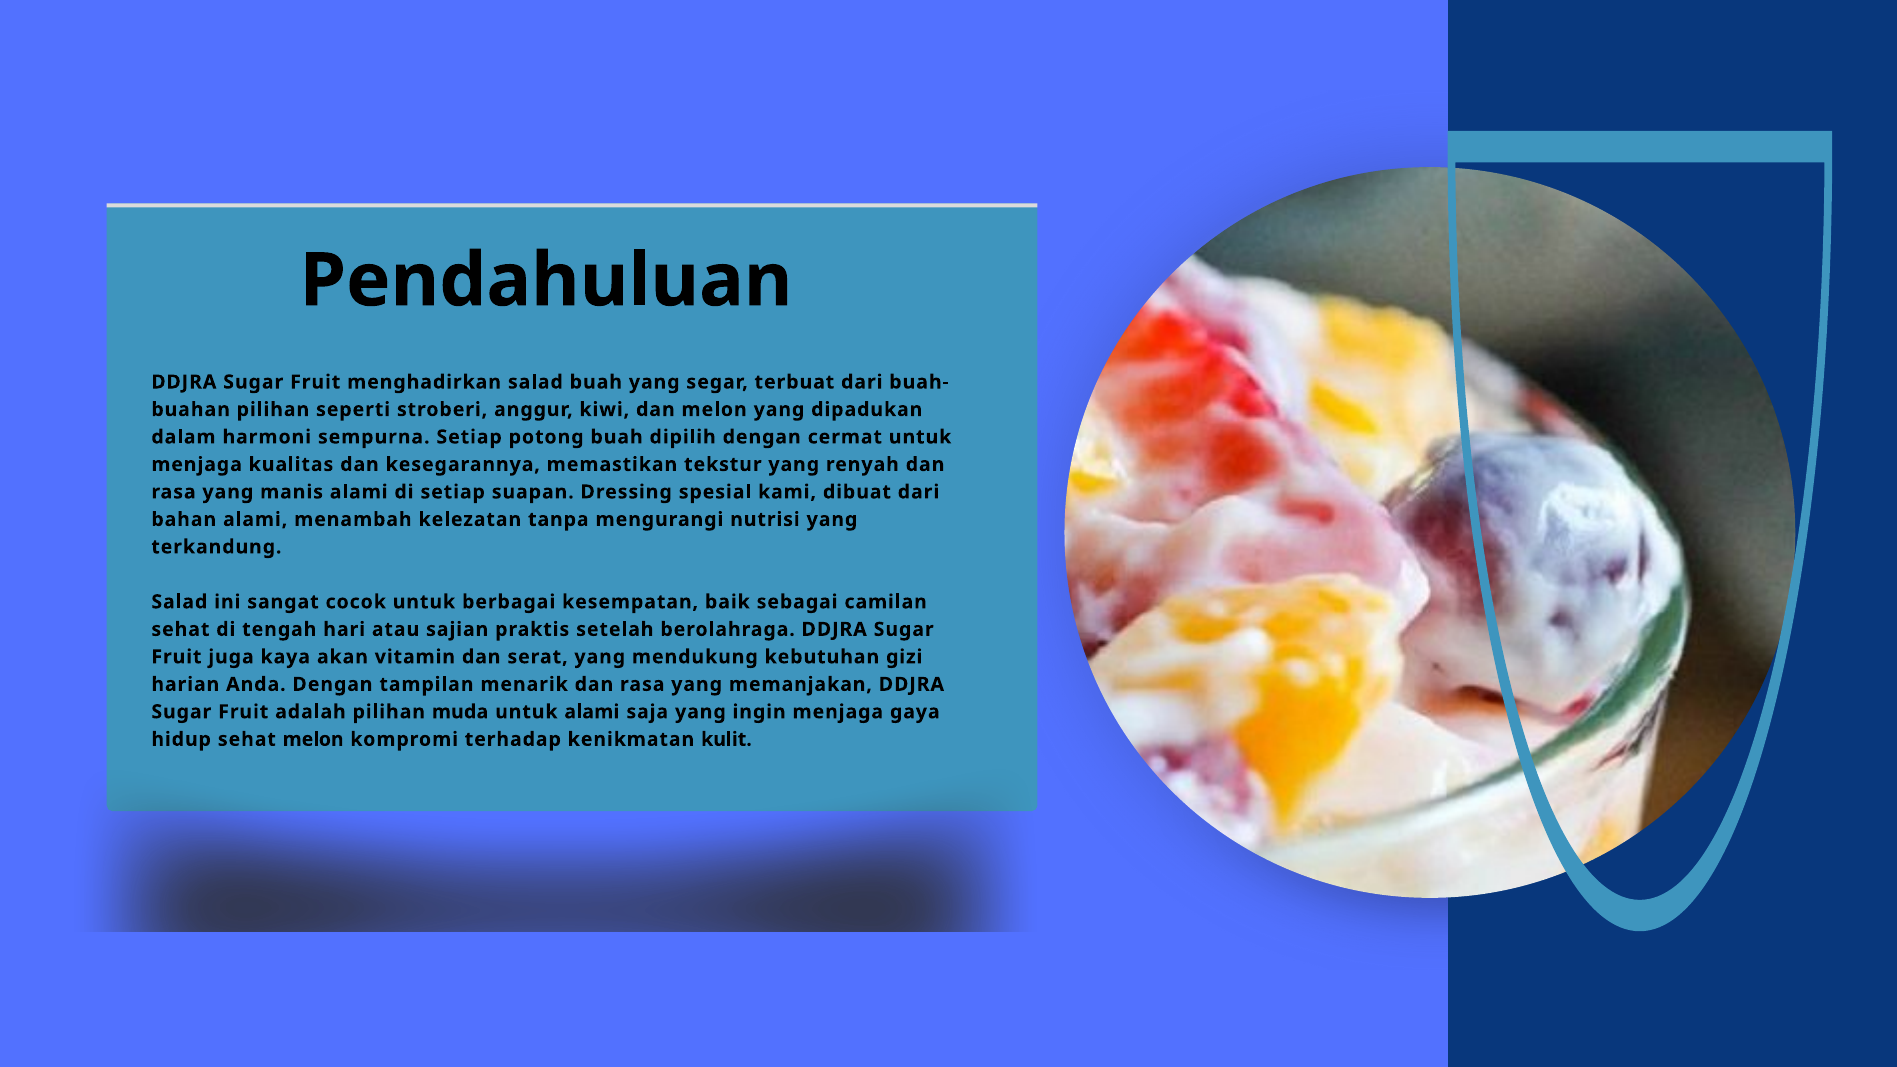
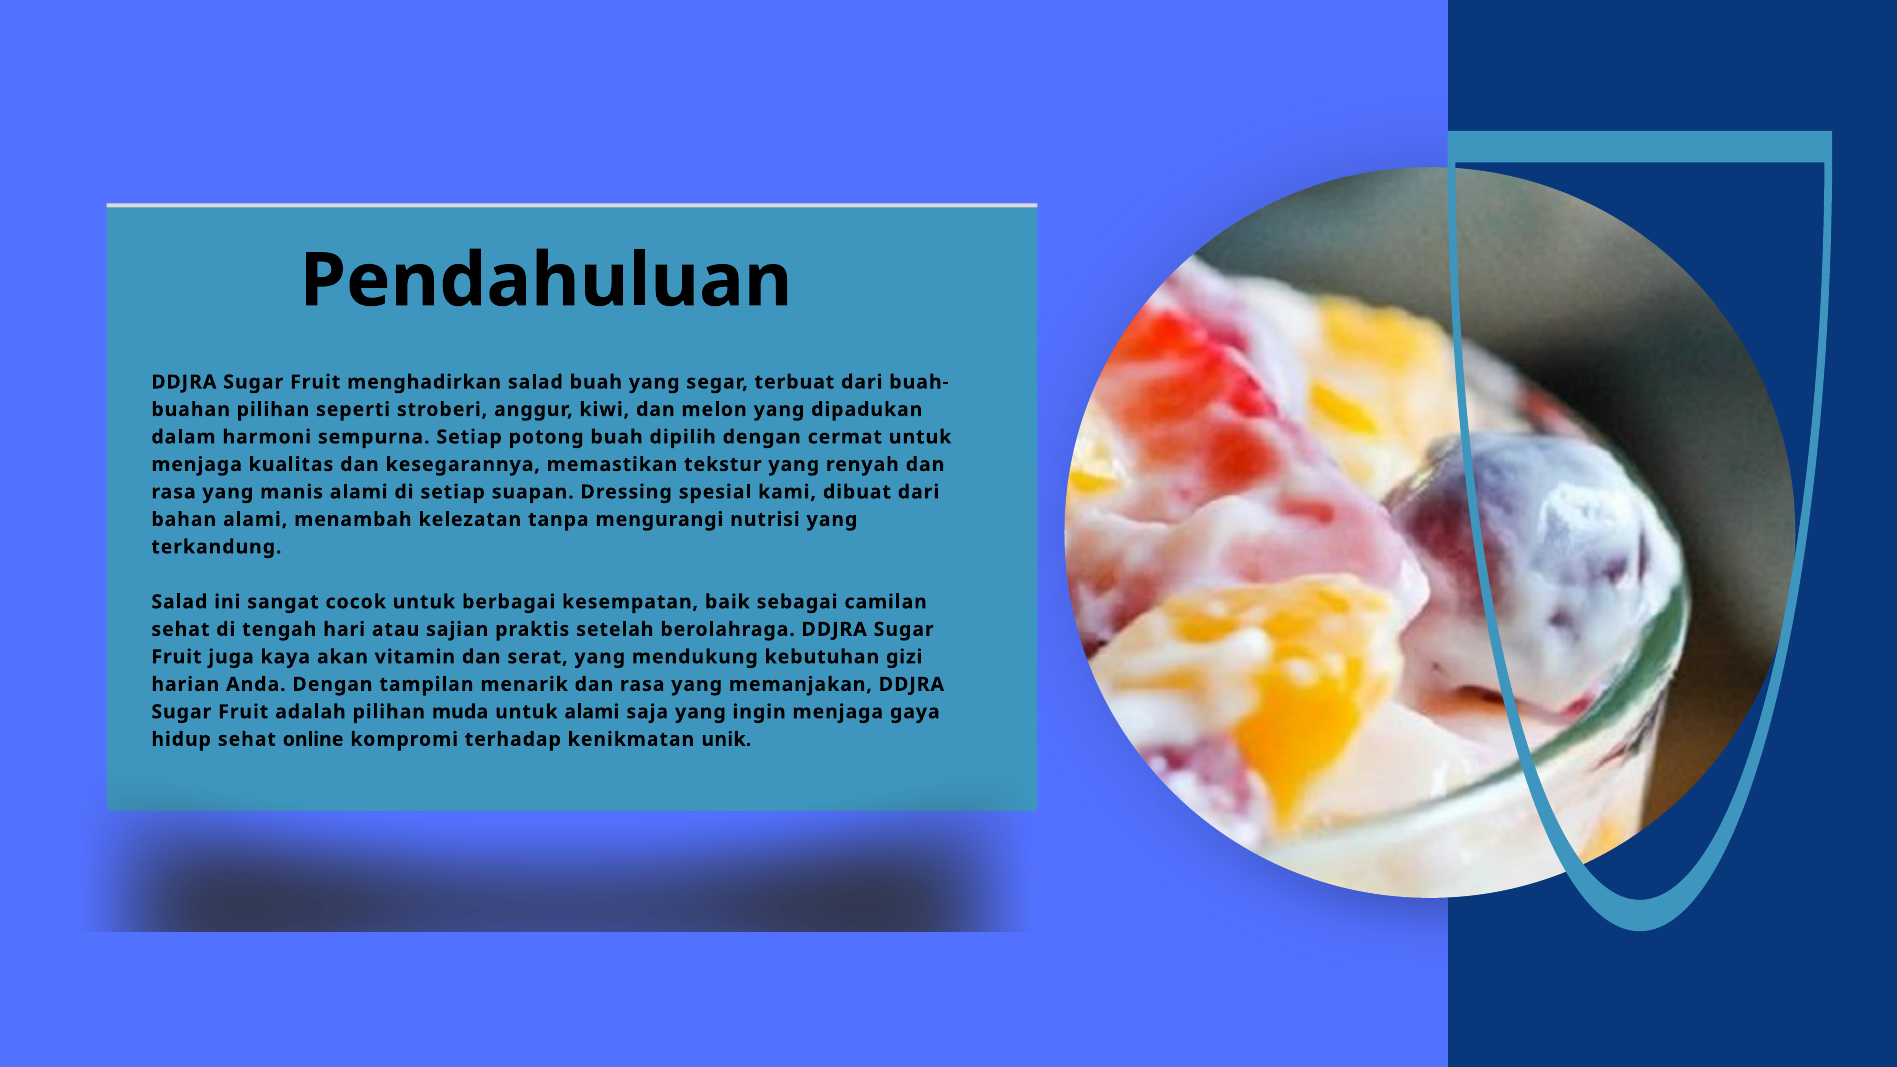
sehat melon: melon -> online
kulit: kulit -> unik
